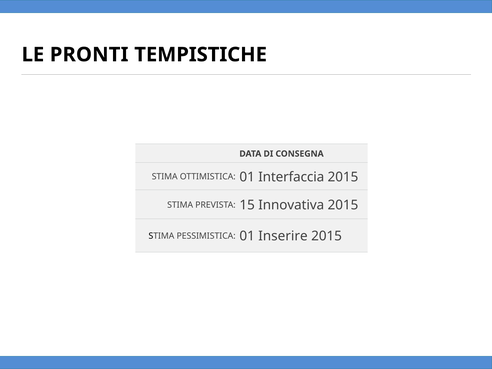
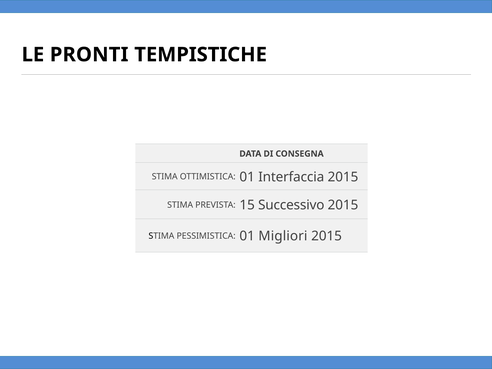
Innovativa: Innovativa -> Successivo
Inserire: Inserire -> Migliori
